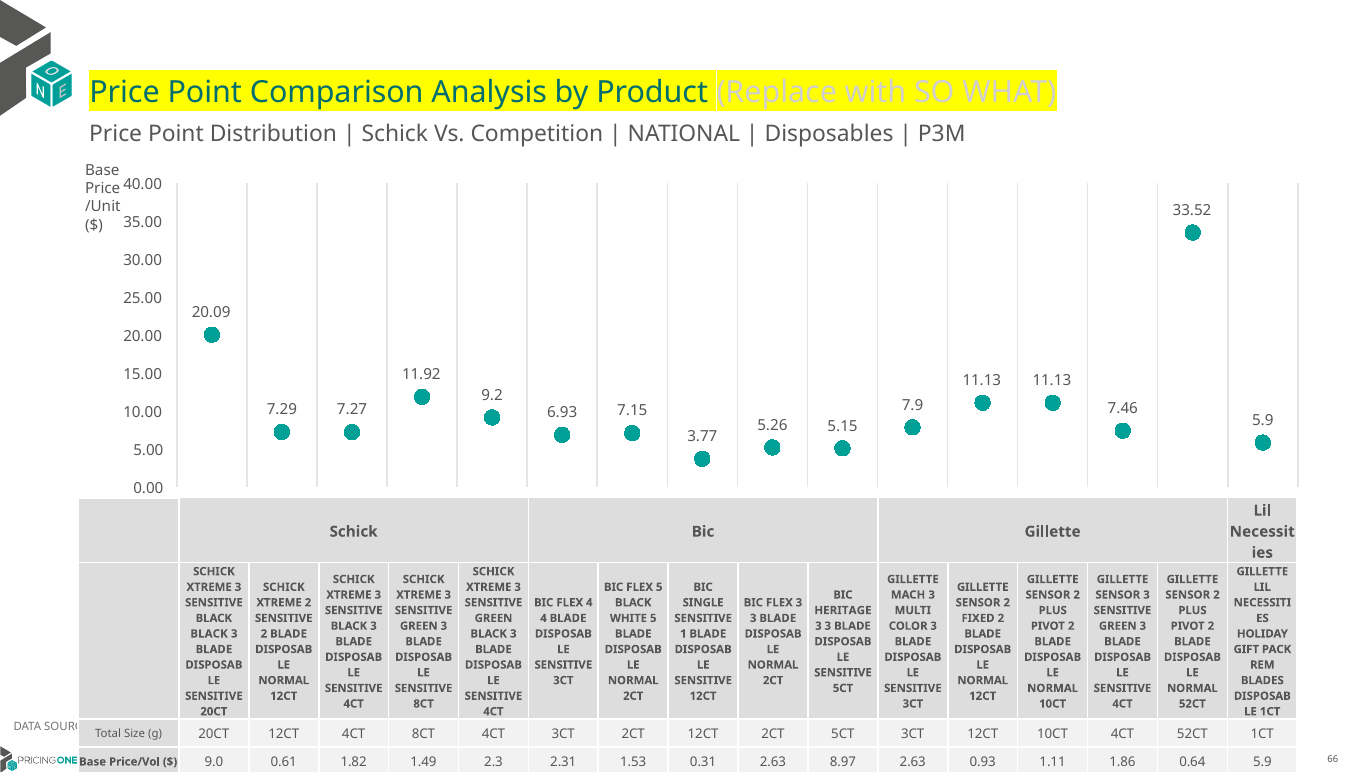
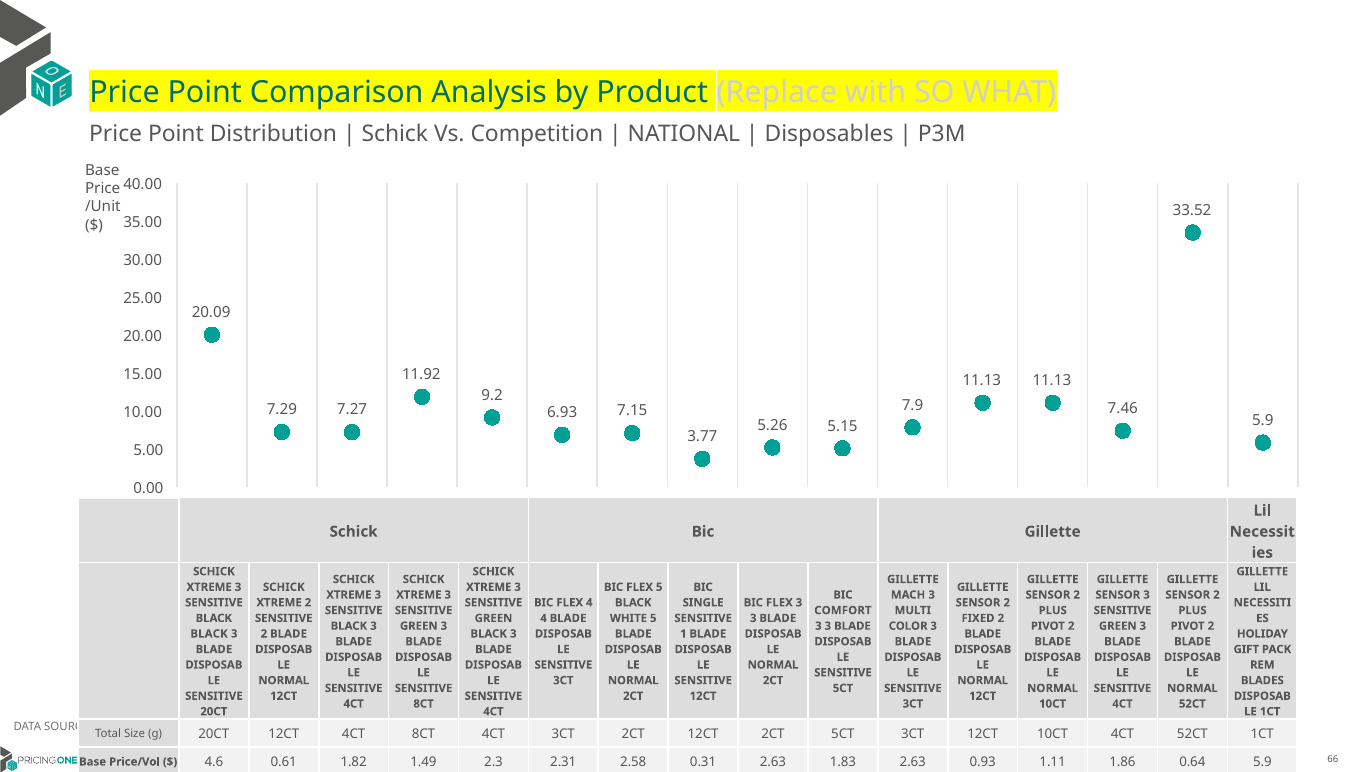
HERITAGE: HERITAGE -> COMFORT
9.0: 9.0 -> 4.6
1.53: 1.53 -> 2.58
8.97: 8.97 -> 1.83
